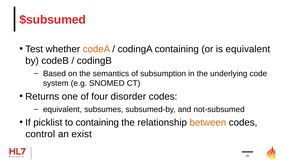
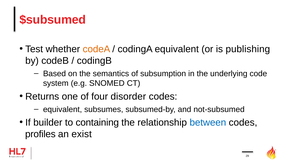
codingA containing: containing -> equivalent
is equivalent: equivalent -> publishing
picklist: picklist -> builder
between colour: orange -> blue
control: control -> profiles
